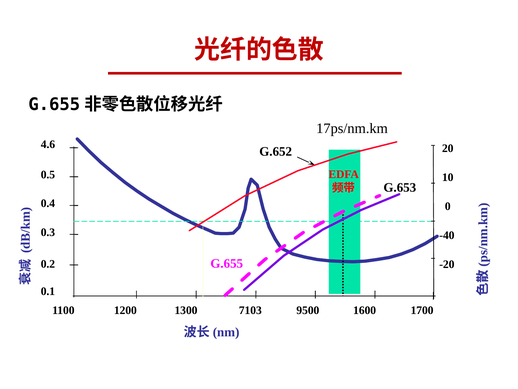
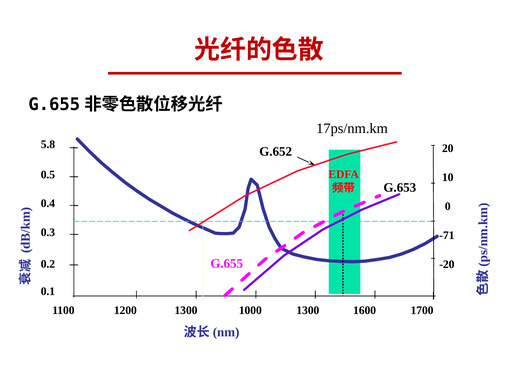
4.6: 4.6 -> 5.8
-40: -40 -> -71
7103: 7103 -> 1000
1200 9500: 9500 -> 1300
